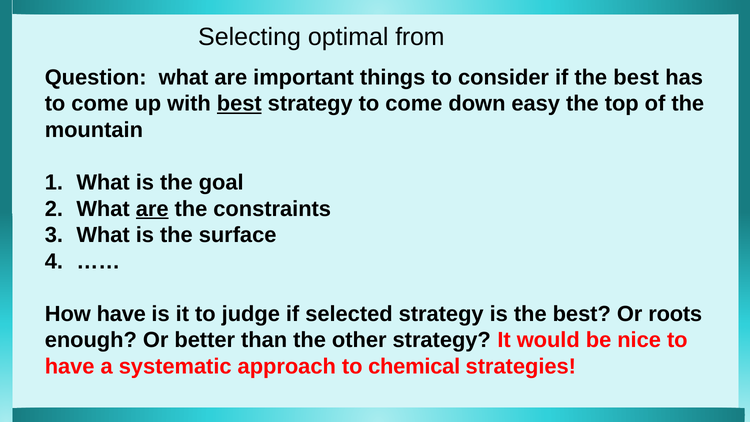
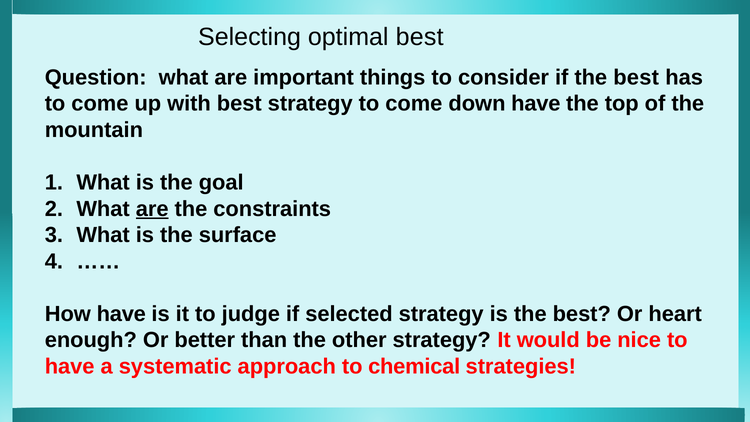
optimal from: from -> best
best at (239, 104) underline: present -> none
down easy: easy -> have
roots: roots -> heart
